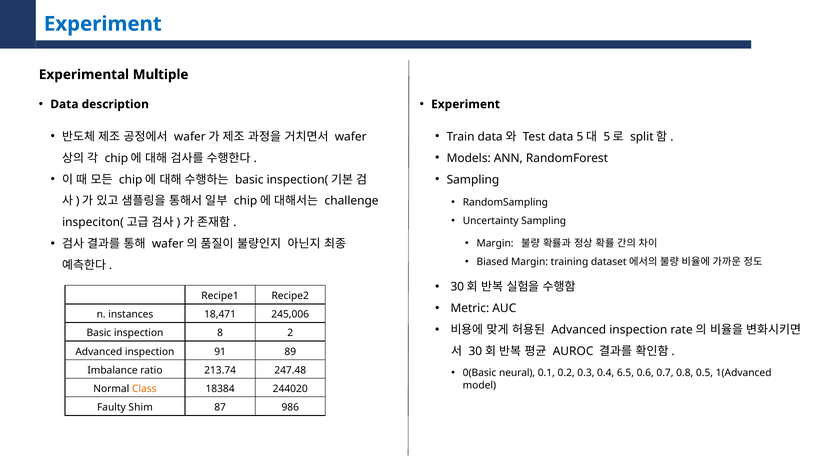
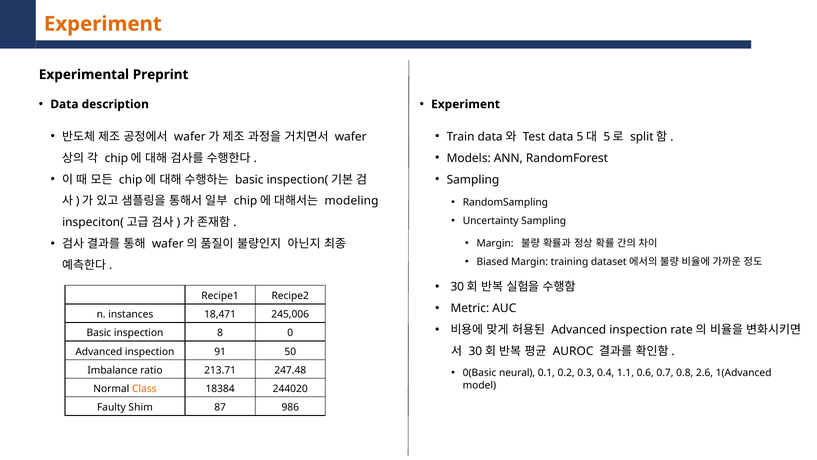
Experiment at (103, 24) colour: blue -> orange
Multiple: Multiple -> Preprint
challenge: challenge -> modeling
2: 2 -> 0
89: 89 -> 50
213.74: 213.74 -> 213.71
6.5: 6.5 -> 1.1
0.5: 0.5 -> 2.6
